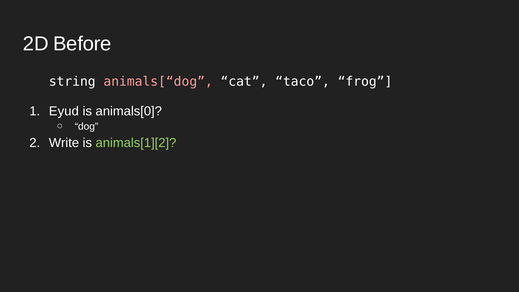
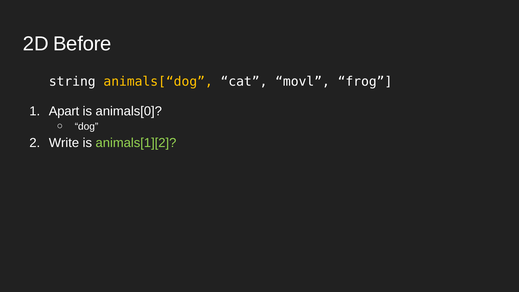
animals[“dog colour: pink -> yellow
taco: taco -> movl
Eyud: Eyud -> Apart
